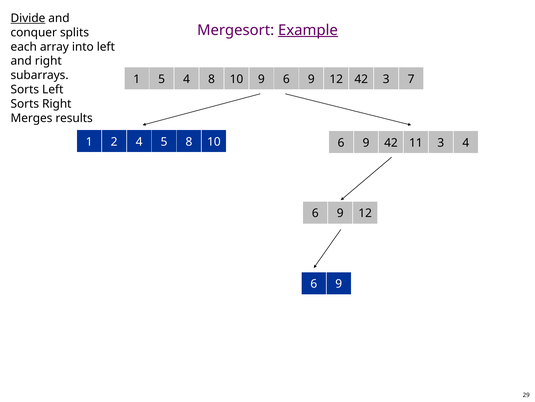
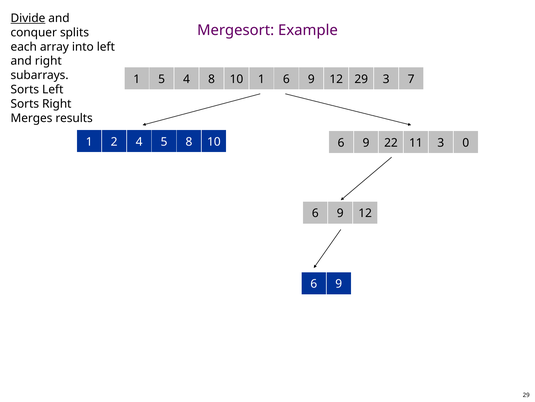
Example underline: present -> none
4 8 10 9: 9 -> 1
12 42: 42 -> 29
2 42: 42 -> 22
3 4: 4 -> 0
